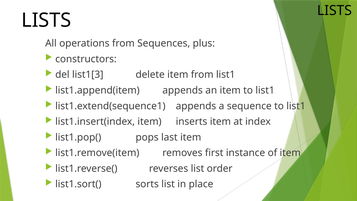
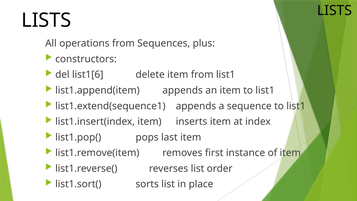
list1[3: list1[3 -> list1[6
